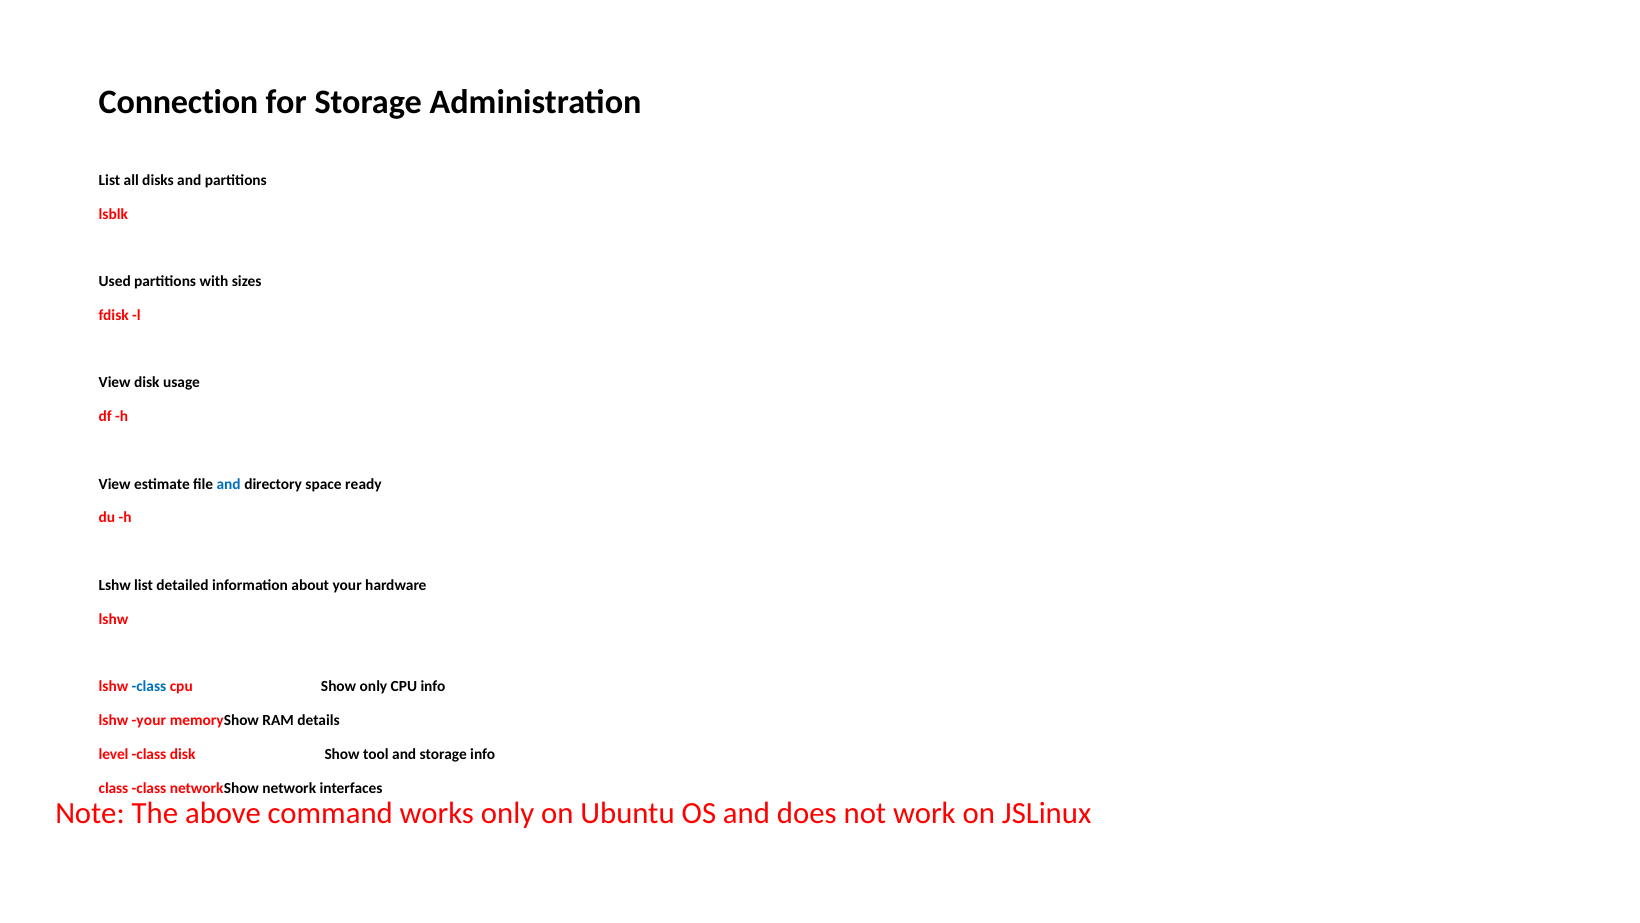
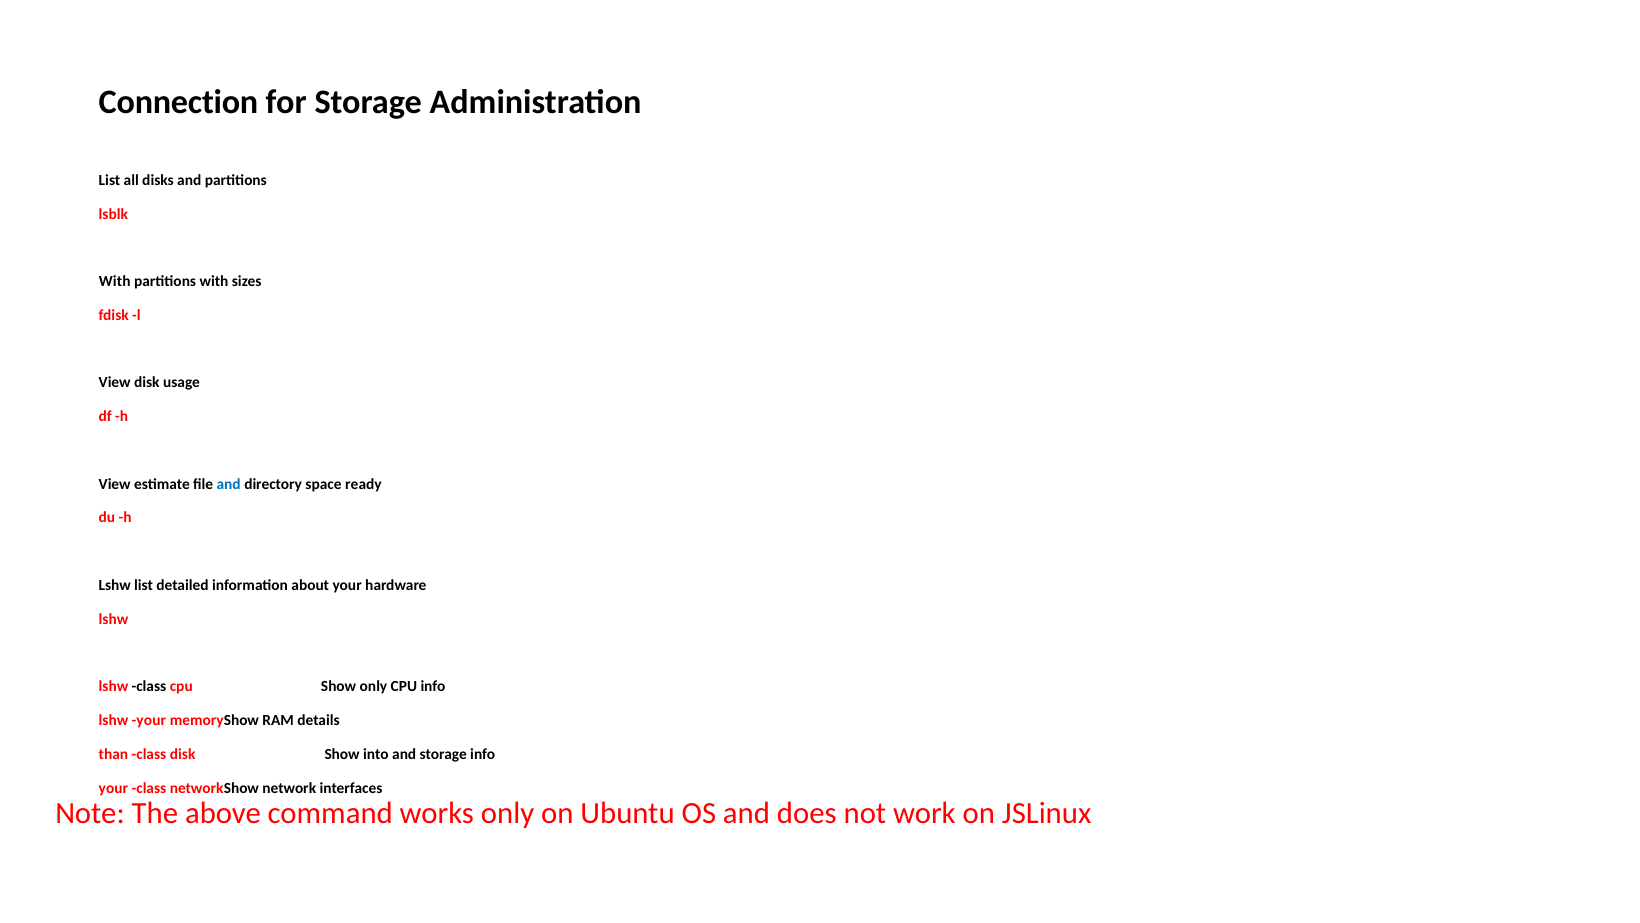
Used at (115, 281): Used -> With
class at (149, 686) colour: blue -> black
level: level -> than
tool: tool -> into
class at (114, 787): class -> your
